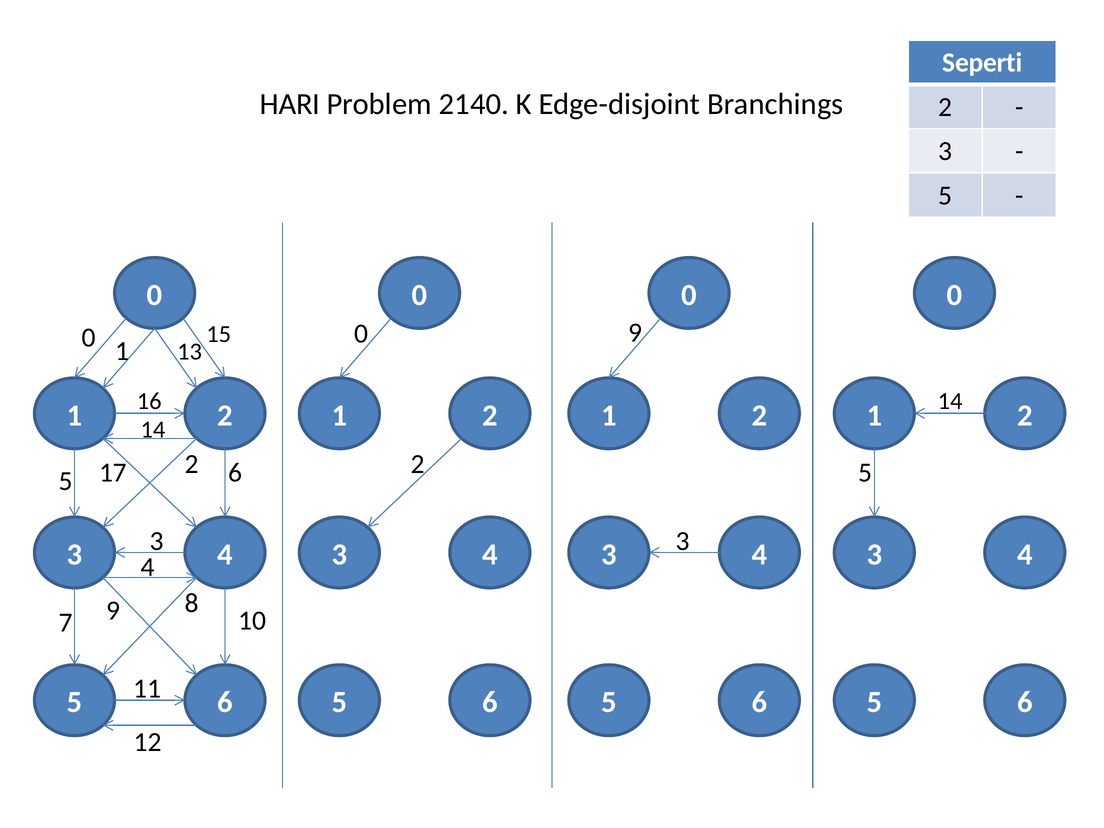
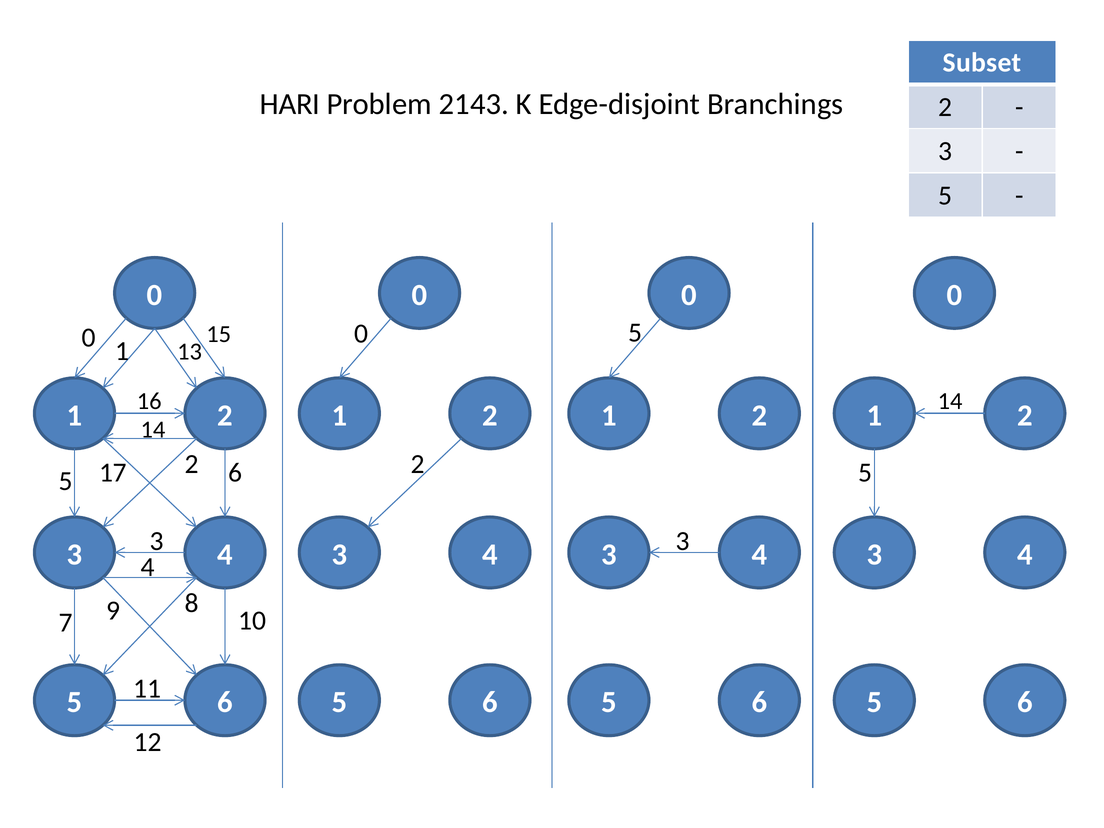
Seperti: Seperti -> Subset
2140: 2140 -> 2143
0 9: 9 -> 5
